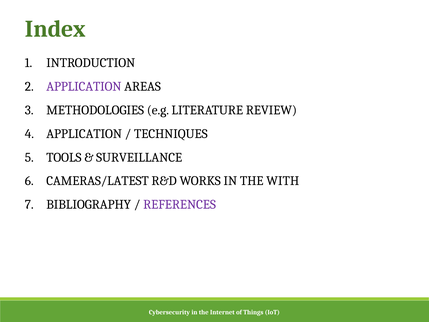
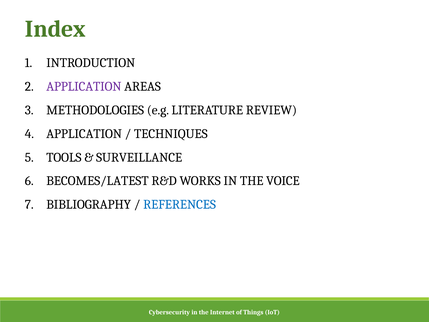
CAMERAS/LATEST: CAMERAS/LATEST -> BECOMES/LATEST
WITH: WITH -> VOICE
REFERENCES colour: purple -> blue
